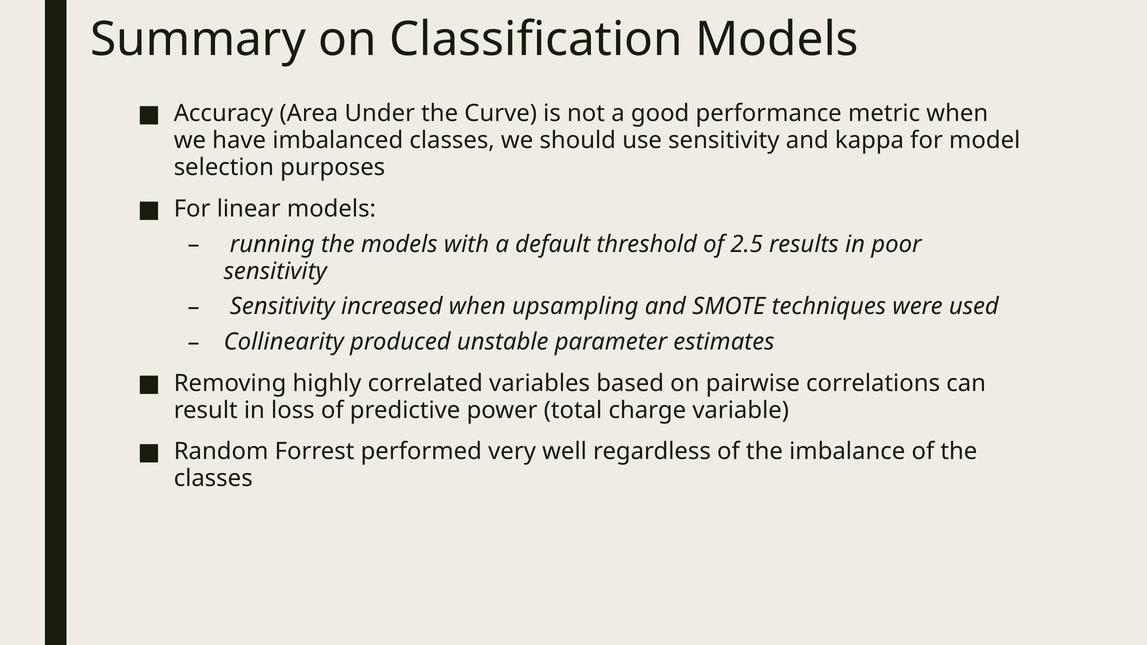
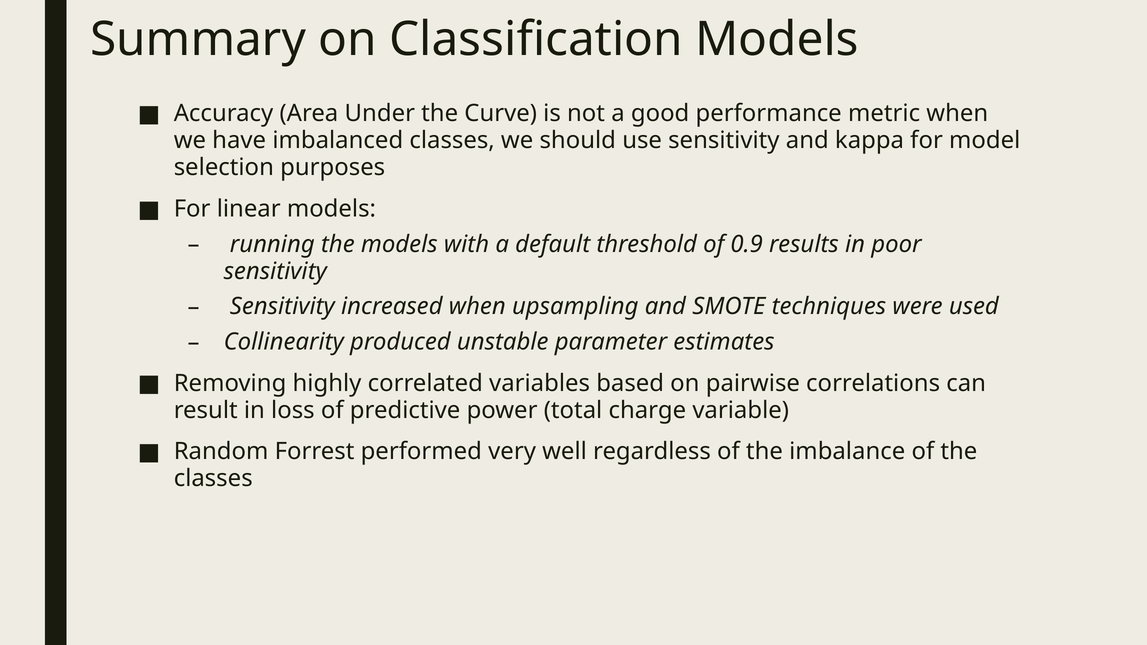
2.5: 2.5 -> 0.9
